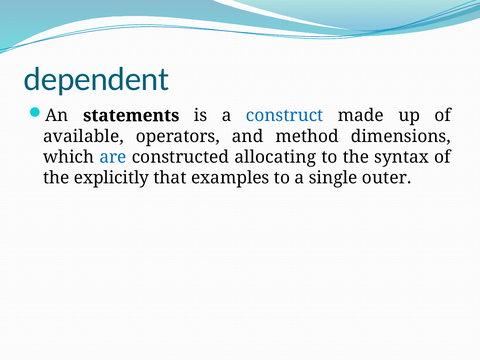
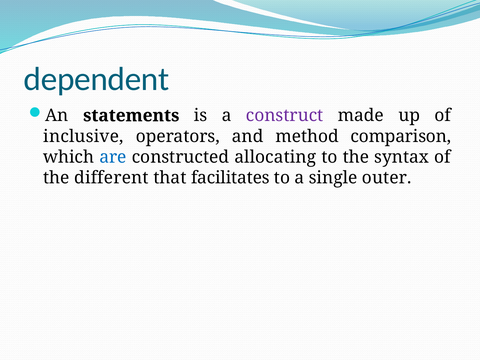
construct colour: blue -> purple
available: available -> inclusive
dimensions: dimensions -> comparison
explicitly: explicitly -> different
examples: examples -> facilitates
